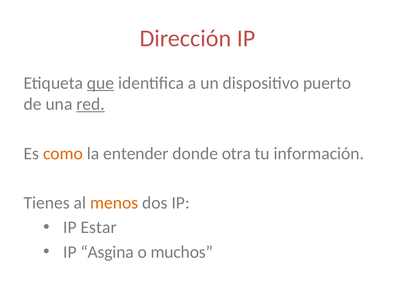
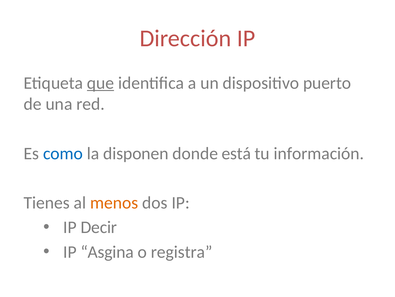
red underline: present -> none
como colour: orange -> blue
entender: entender -> disponen
otra: otra -> está
Estar: Estar -> Decir
muchos: muchos -> registra
